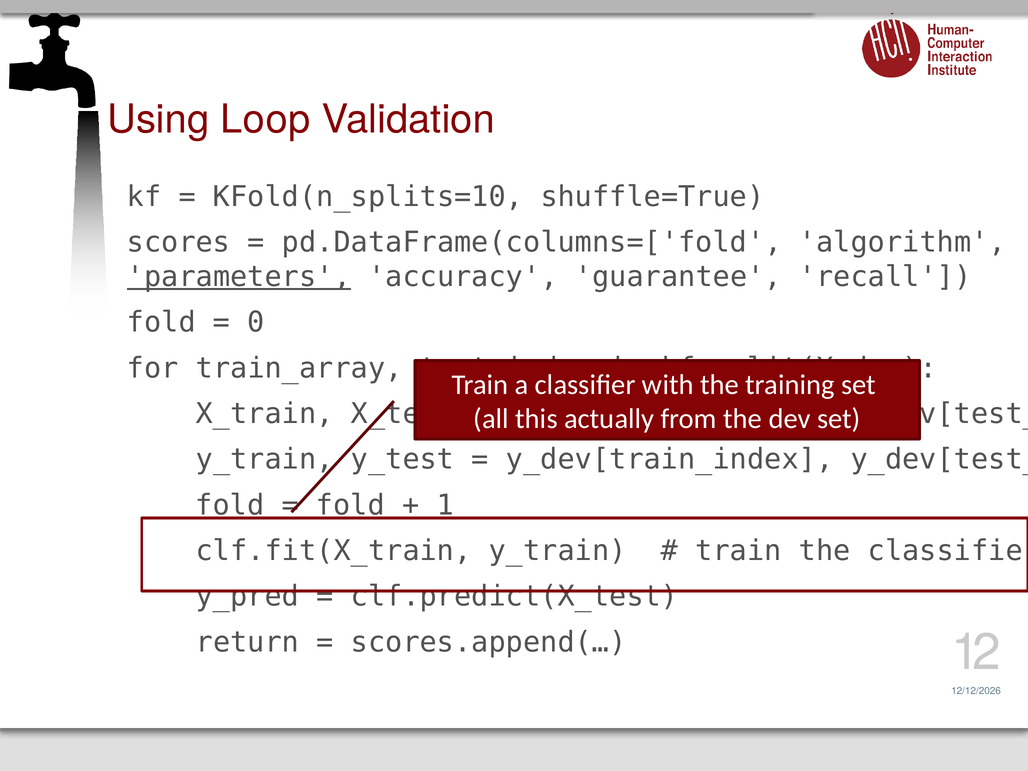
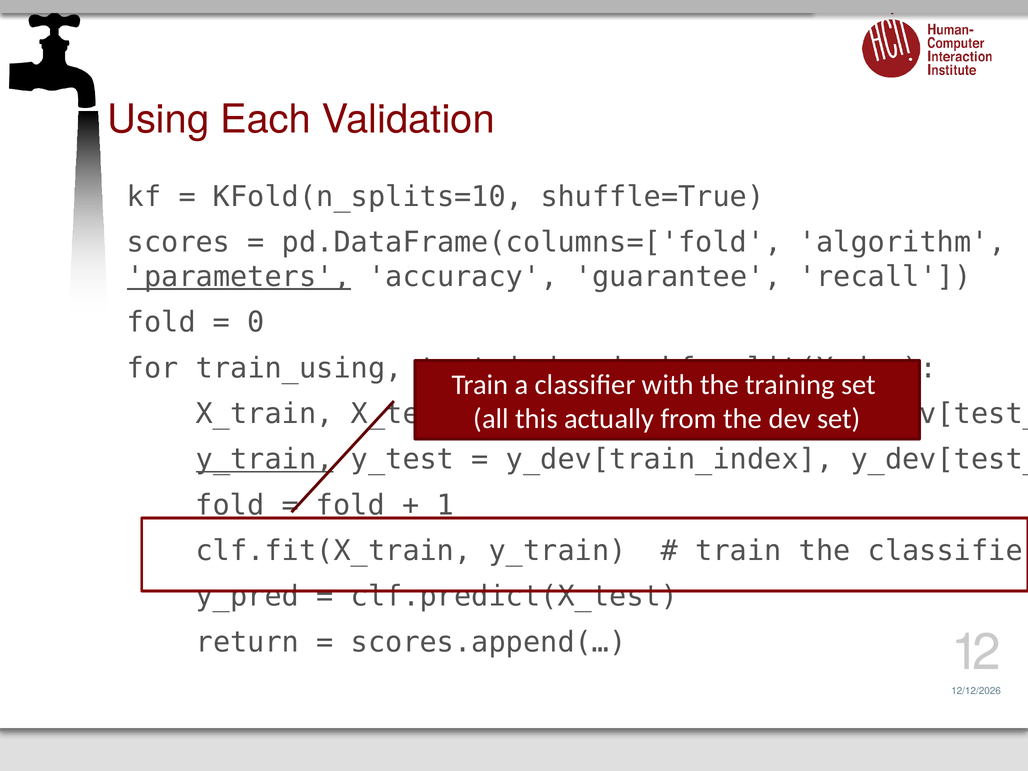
Loop: Loop -> Each
train_array: train_array -> train_using
y_train at (265, 459) underline: none -> present
